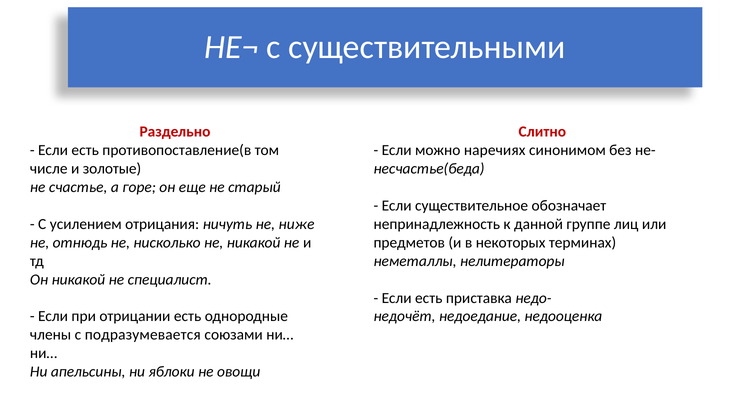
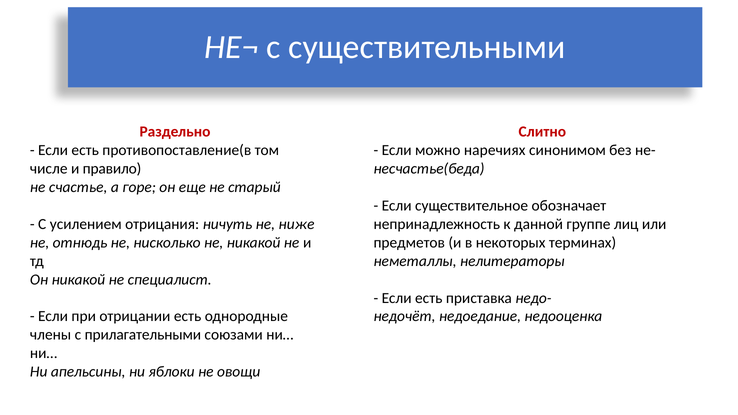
золотые: золотые -> правило
подразумевается: подразумевается -> прилагательными
